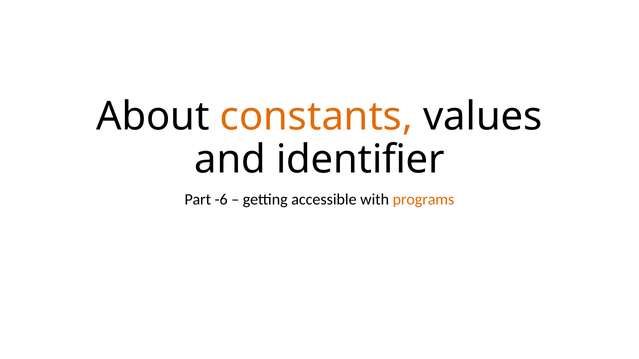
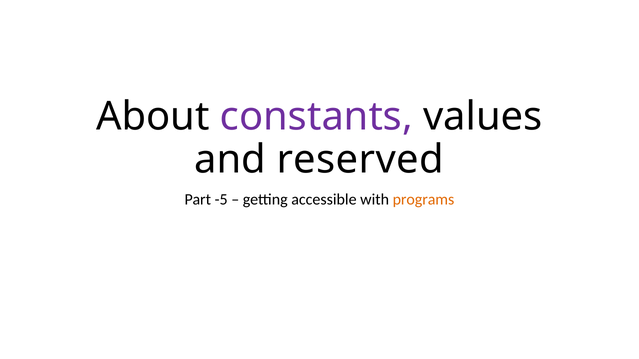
constants colour: orange -> purple
identifier: identifier -> reserved
-6: -6 -> -5
